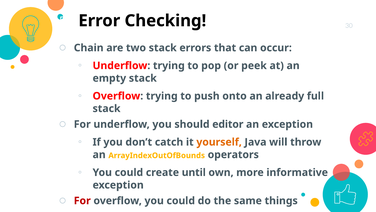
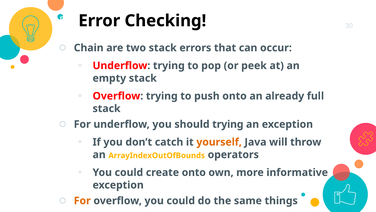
should editor: editor -> trying
create until: until -> onto
For at (82, 200) colour: red -> orange
